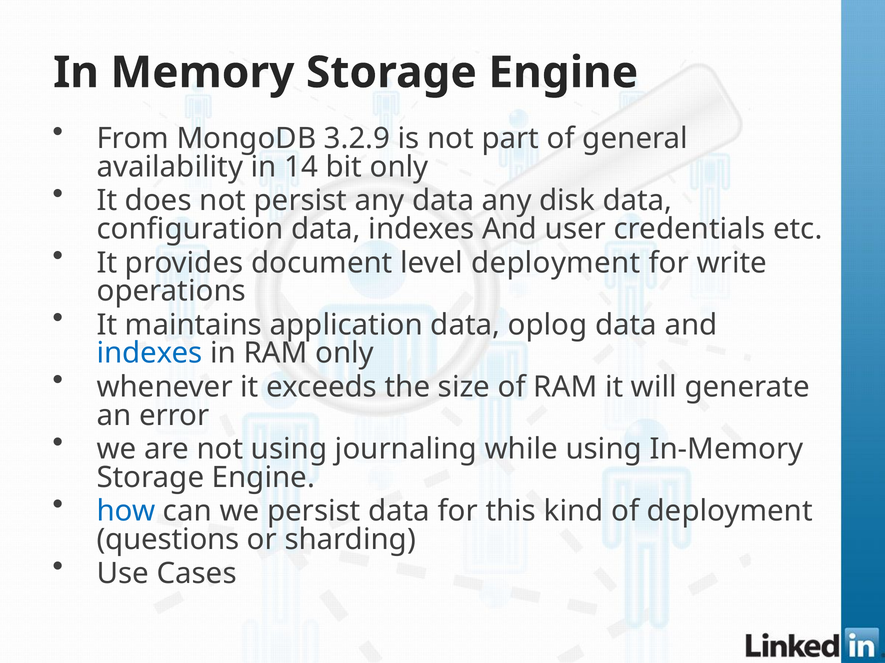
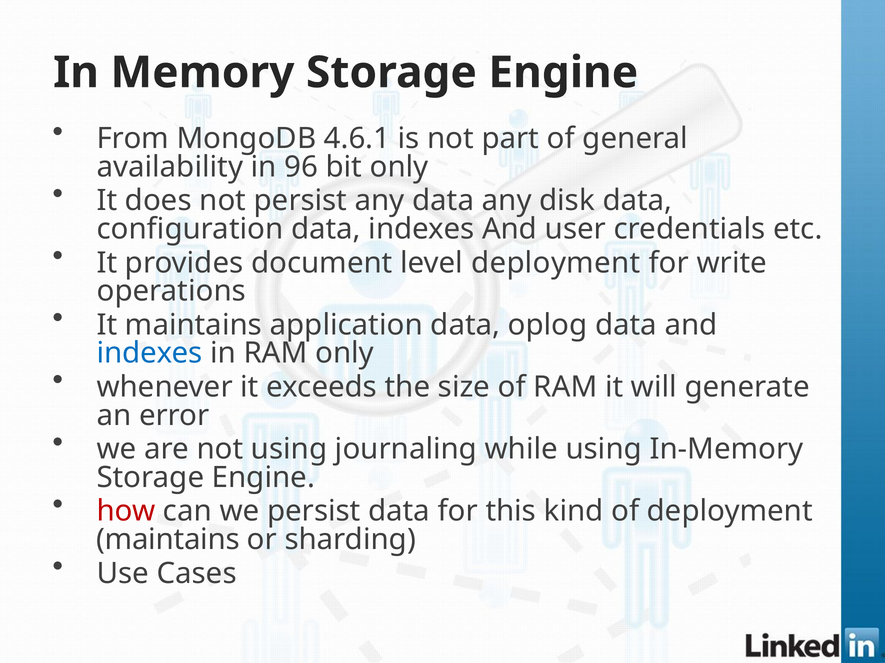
3.2.9: 3.2.9 -> 4.6.1
14: 14 -> 96
how colour: blue -> red
questions at (168, 540): questions -> maintains
